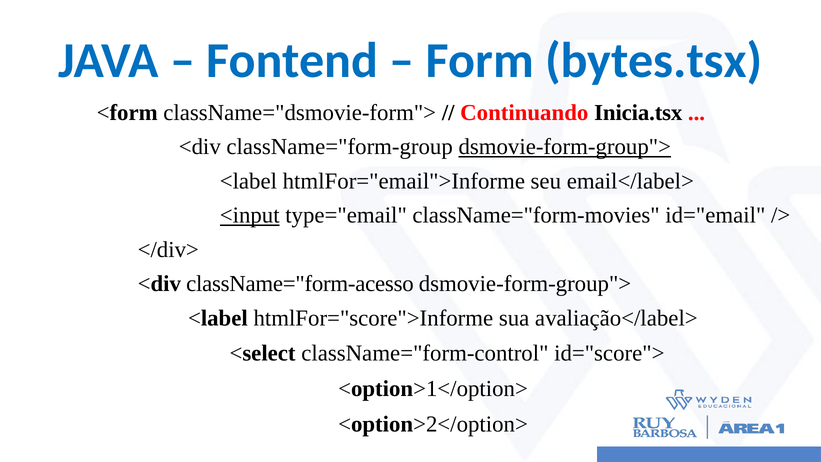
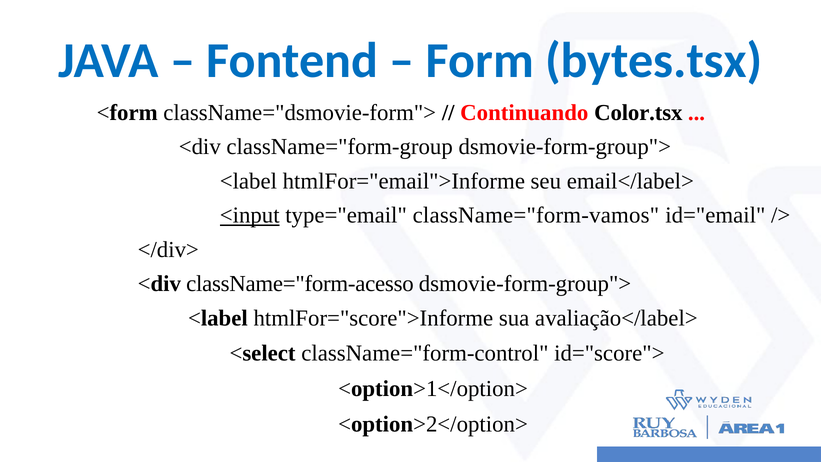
Inicia.tsx: Inicia.tsx -> Color.tsx
dsmovie-form-group"> at (565, 147) underline: present -> none
className="form-movies: className="form-movies -> className="form-vamos
